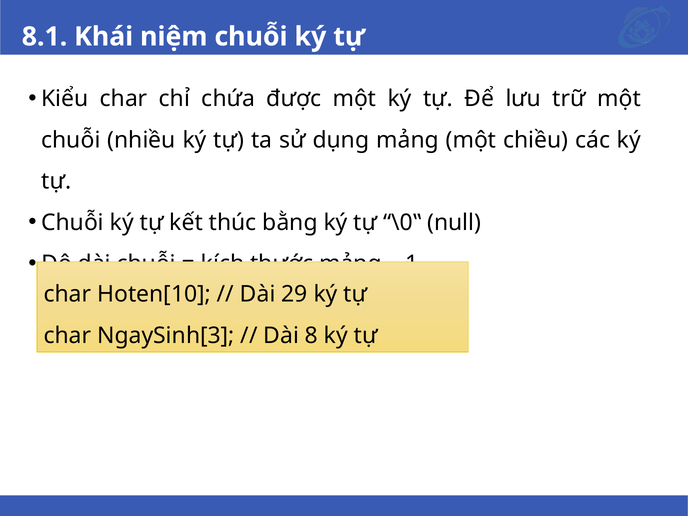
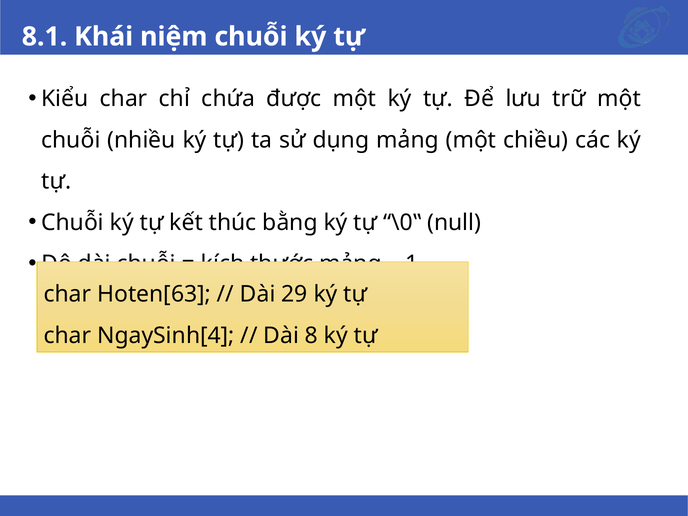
Hoten[10: Hoten[10 -> Hoten[63
NgaySinh[3: NgaySinh[3 -> NgaySinh[4
